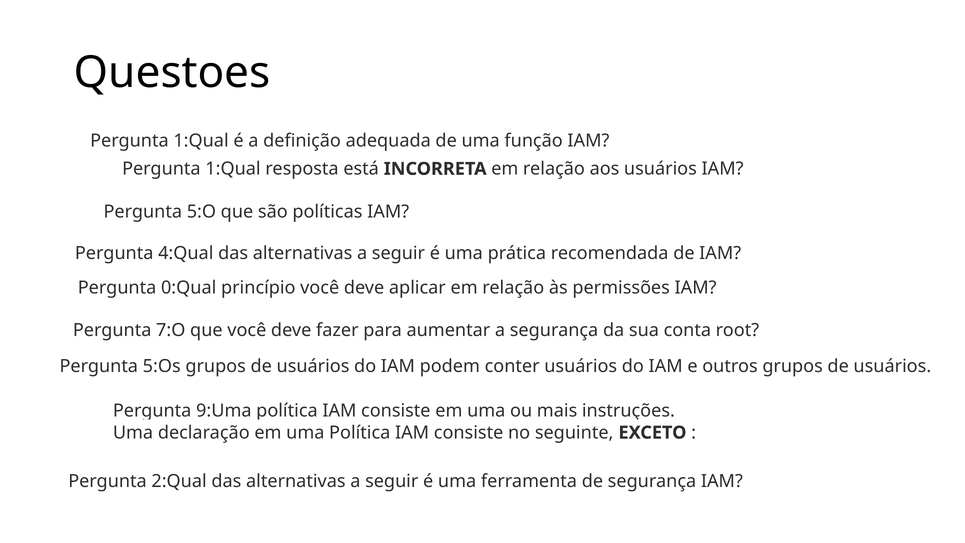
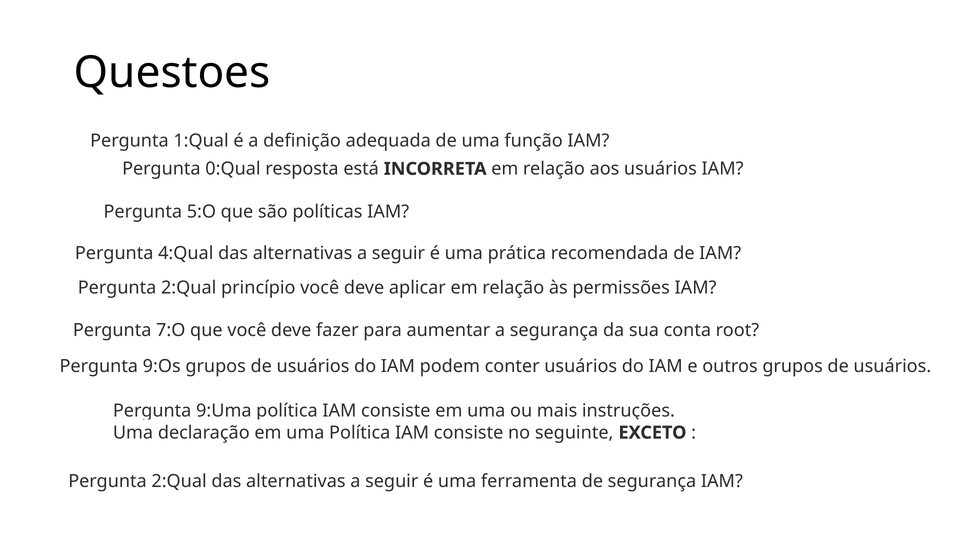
1:Qual at (233, 169): 1:Qual -> 0:Qual
0:Qual at (189, 288): 0:Qual -> 2:Qual
5:Os: 5:Os -> 9:Os
